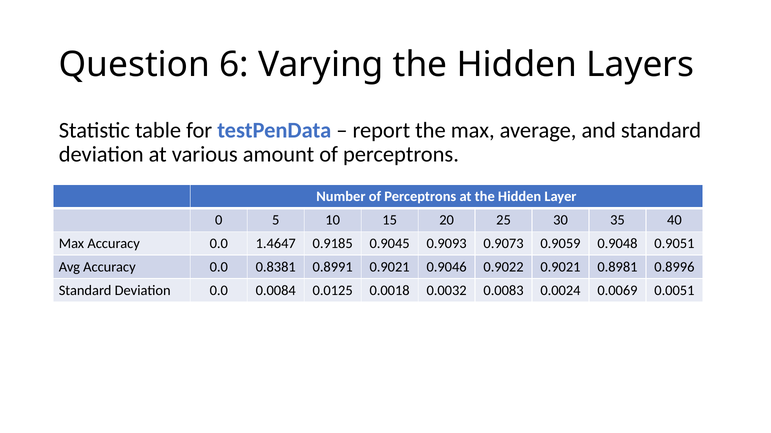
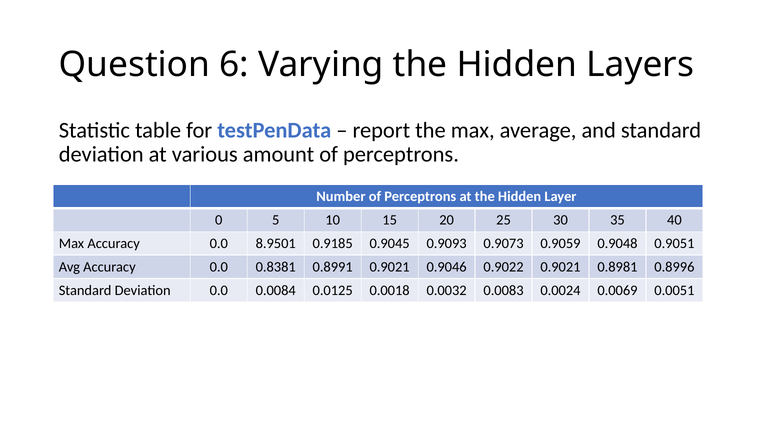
1.4647: 1.4647 -> 8.9501
